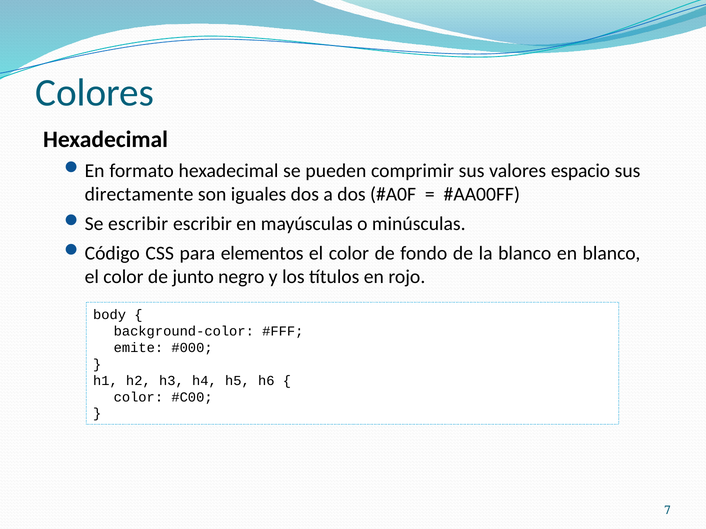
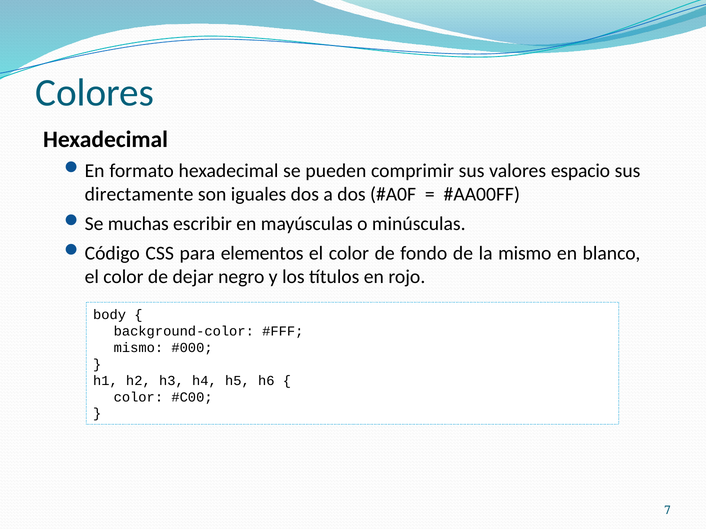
escribir at (138, 224): escribir -> muchas
la blanco: blanco -> mismo
junto: junto -> dejar
emite at (138, 348): emite -> mismo
